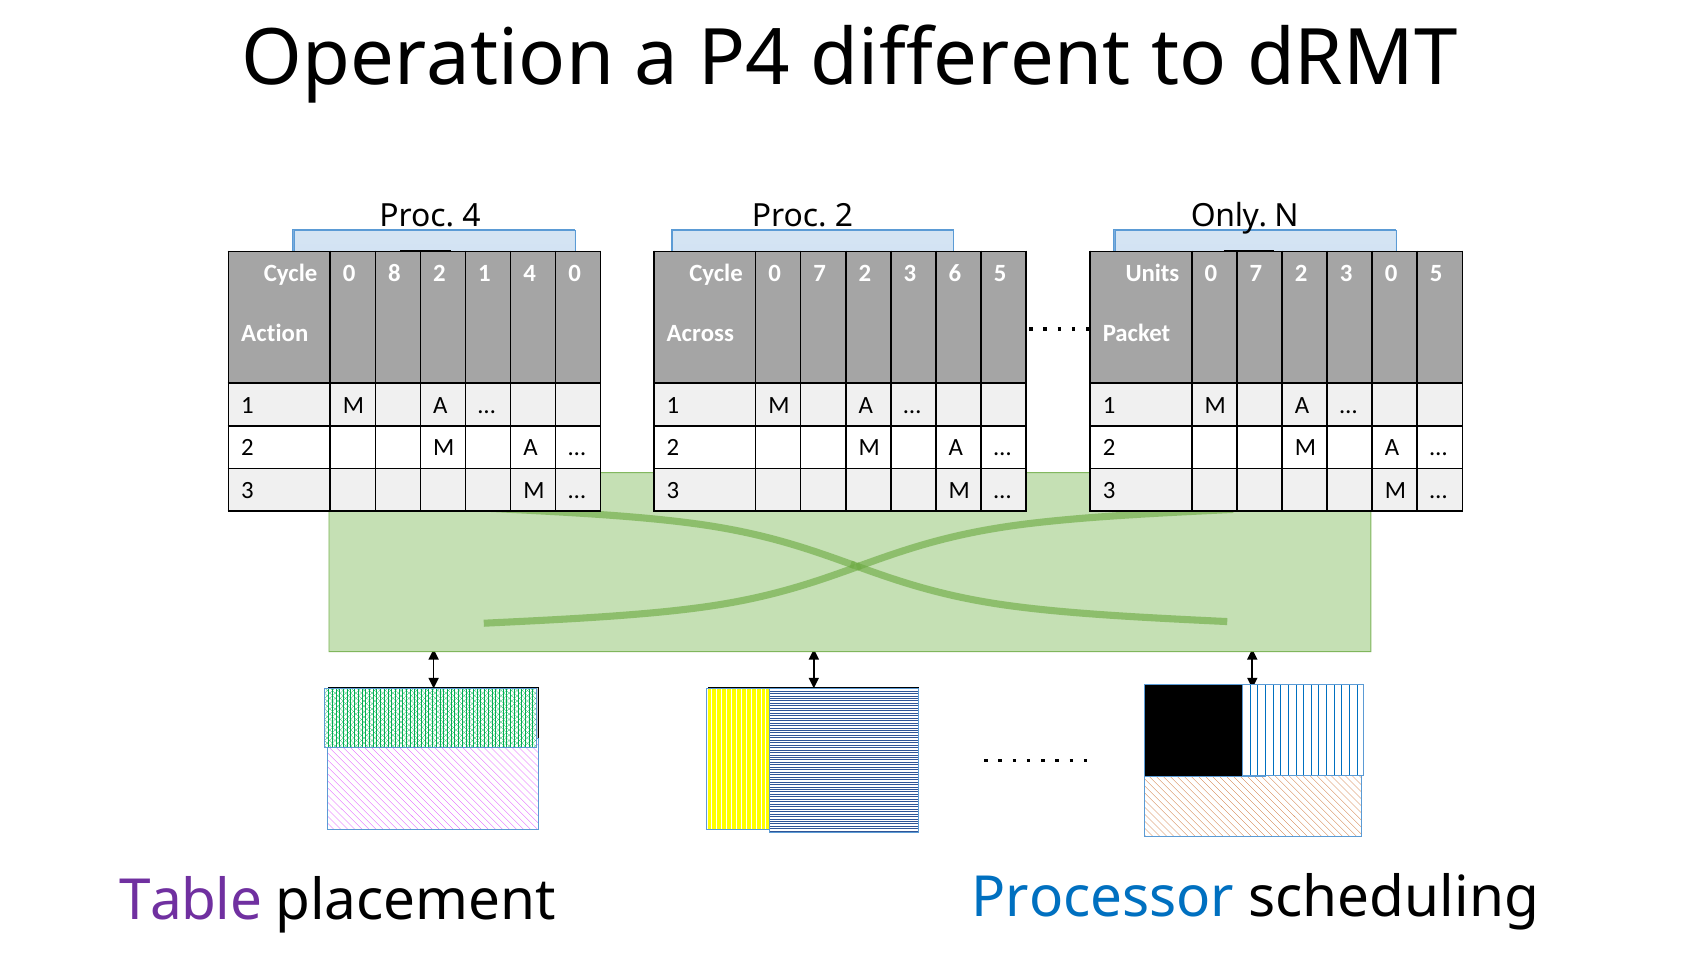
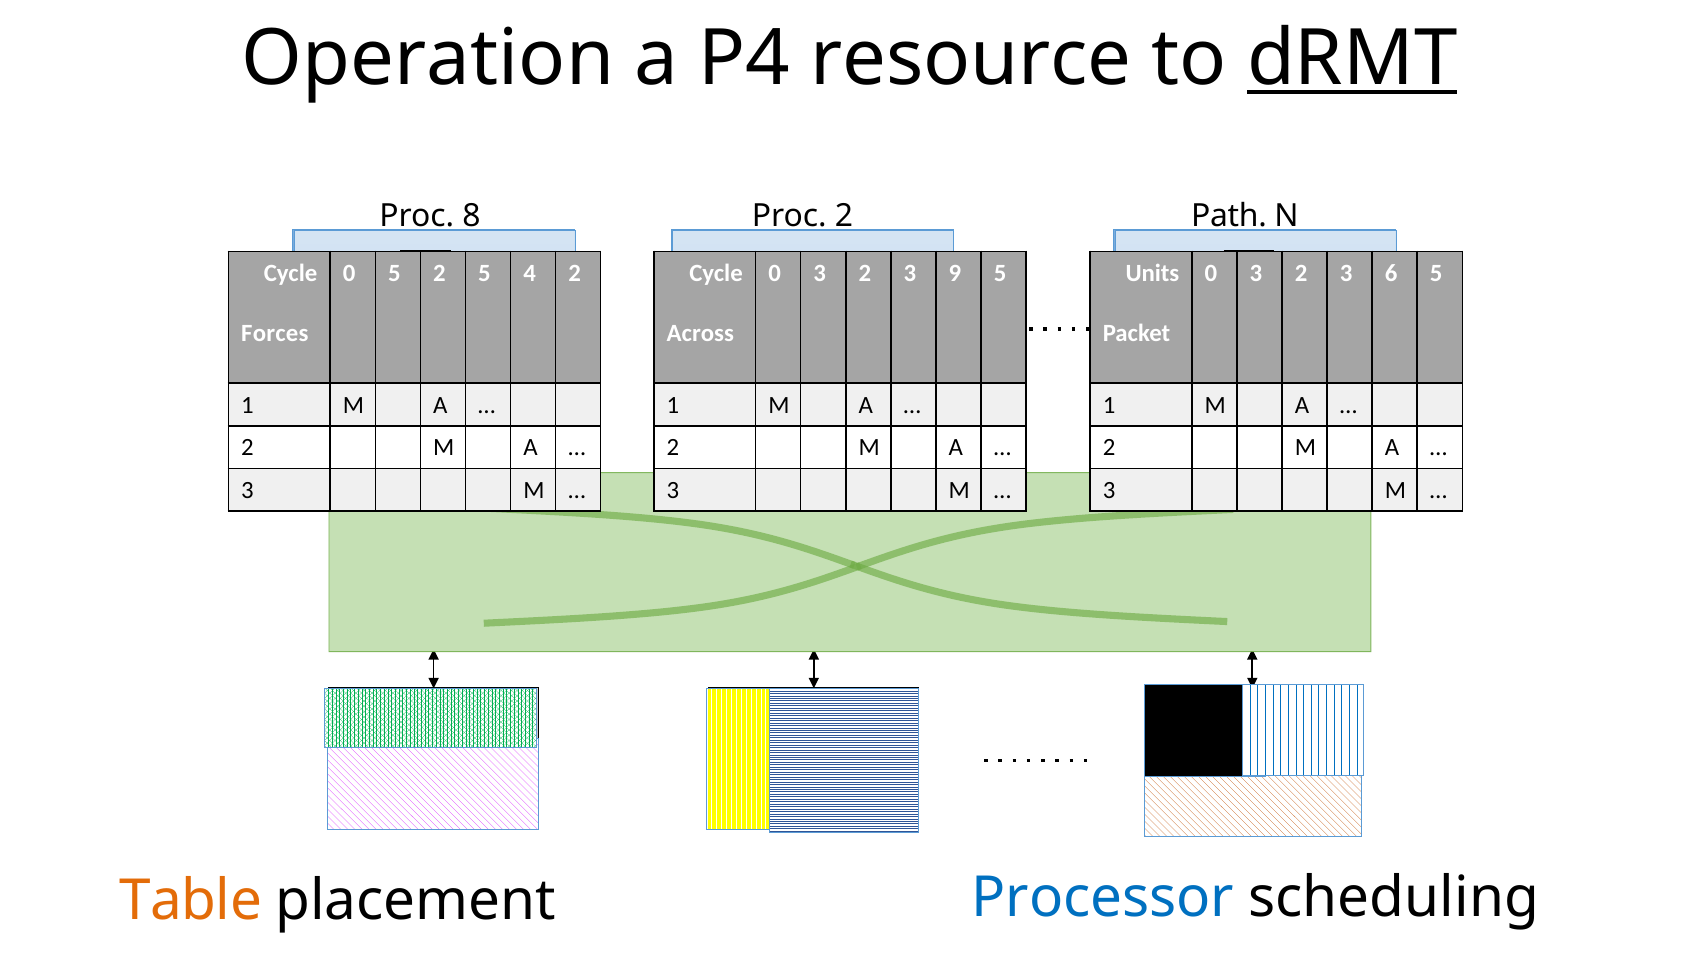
different: different -> resource
dRMT underline: none -> present
Proc 4: 4 -> 8
Only: Only -> Path
8 at (394, 273): 8 -> 5
2 1: 1 -> 5
0 at (575, 273): 0 -> 2
7 at (820, 273): 7 -> 3
6: 6 -> 9
7 at (1256, 273): 7 -> 3
0 at (1391, 273): 0 -> 6
Action: Action -> Forces
Table colour: purple -> orange
